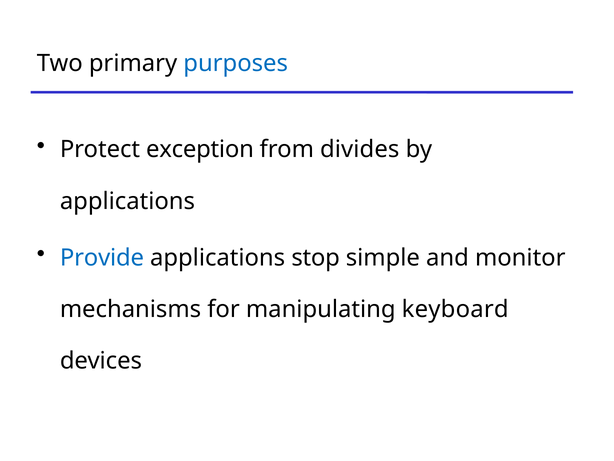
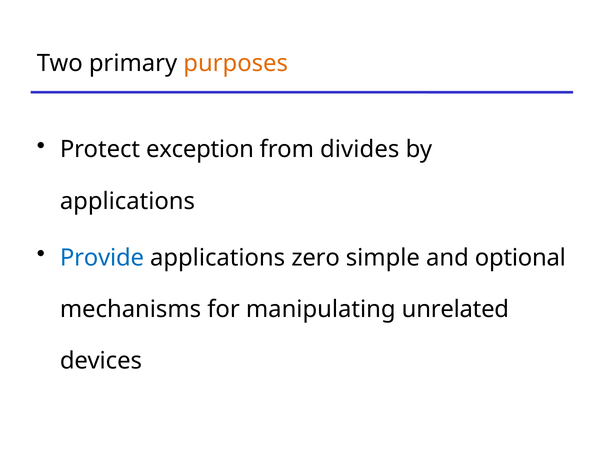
purposes colour: blue -> orange
stop: stop -> zero
monitor: monitor -> optional
keyboard: keyboard -> unrelated
